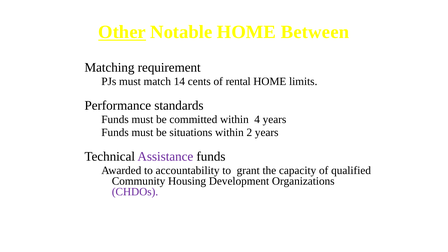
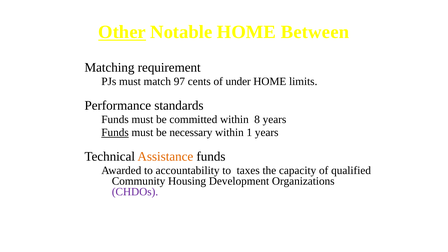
14: 14 -> 97
rental: rental -> under
4: 4 -> 8
Funds at (115, 132) underline: none -> present
situations: situations -> necessary
2: 2 -> 1
Assistance colour: purple -> orange
grant: grant -> taxes
